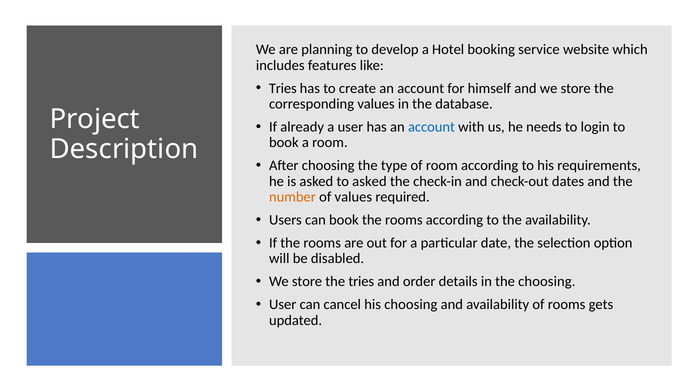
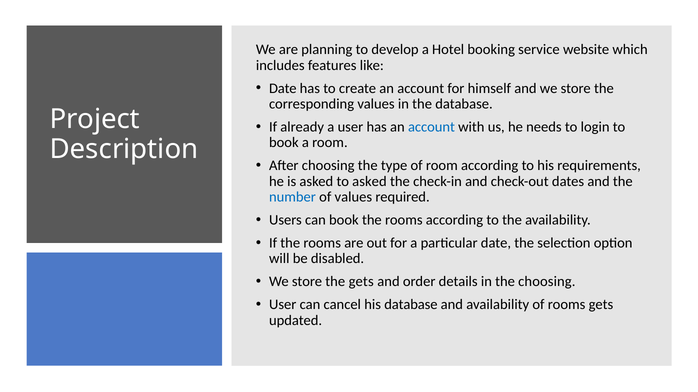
Tries at (283, 88): Tries -> Date
number colour: orange -> blue
the tries: tries -> gets
his choosing: choosing -> database
